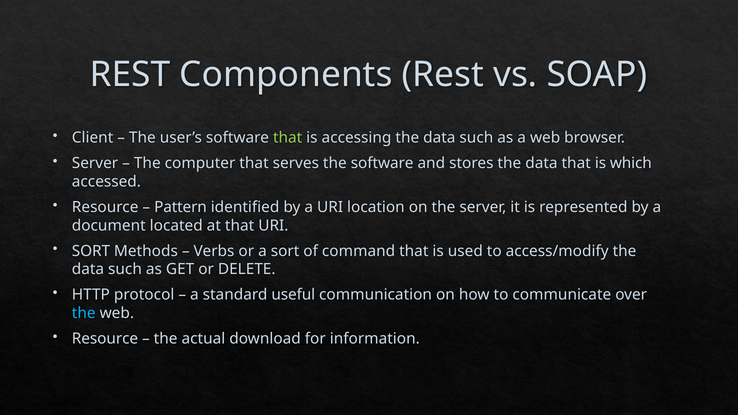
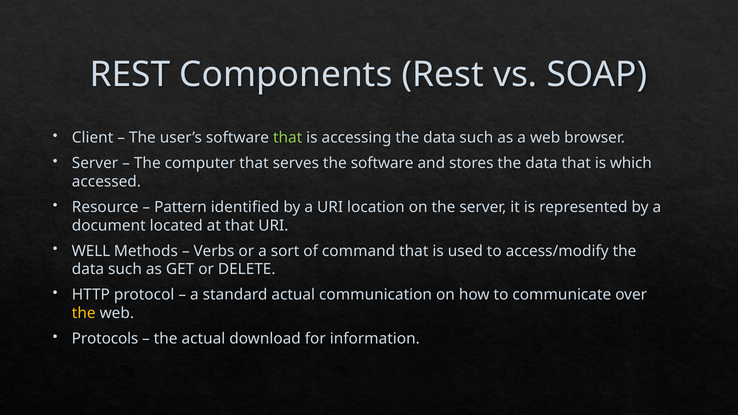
SORT at (91, 251): SORT -> WELL
standard useful: useful -> actual
the at (84, 313) colour: light blue -> yellow
Resource at (105, 339): Resource -> Protocols
